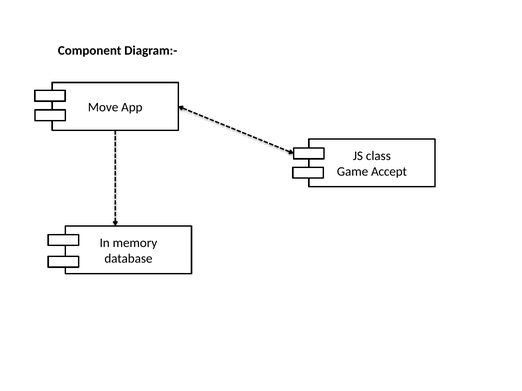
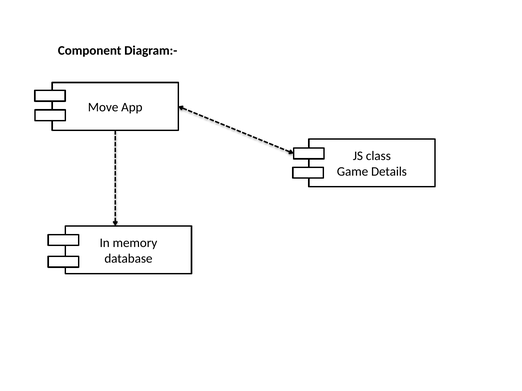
Accept: Accept -> Details
